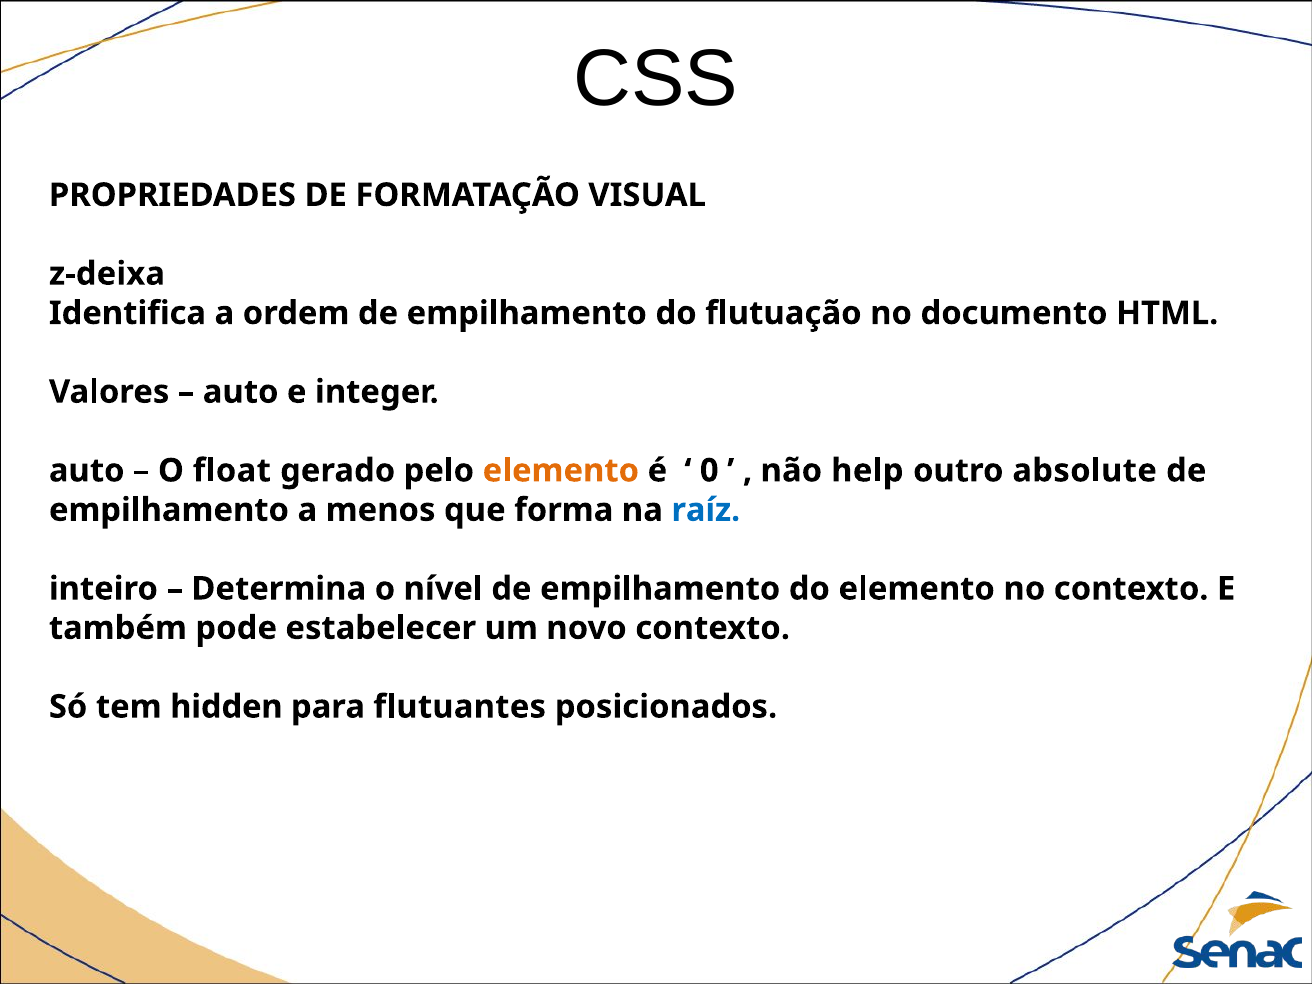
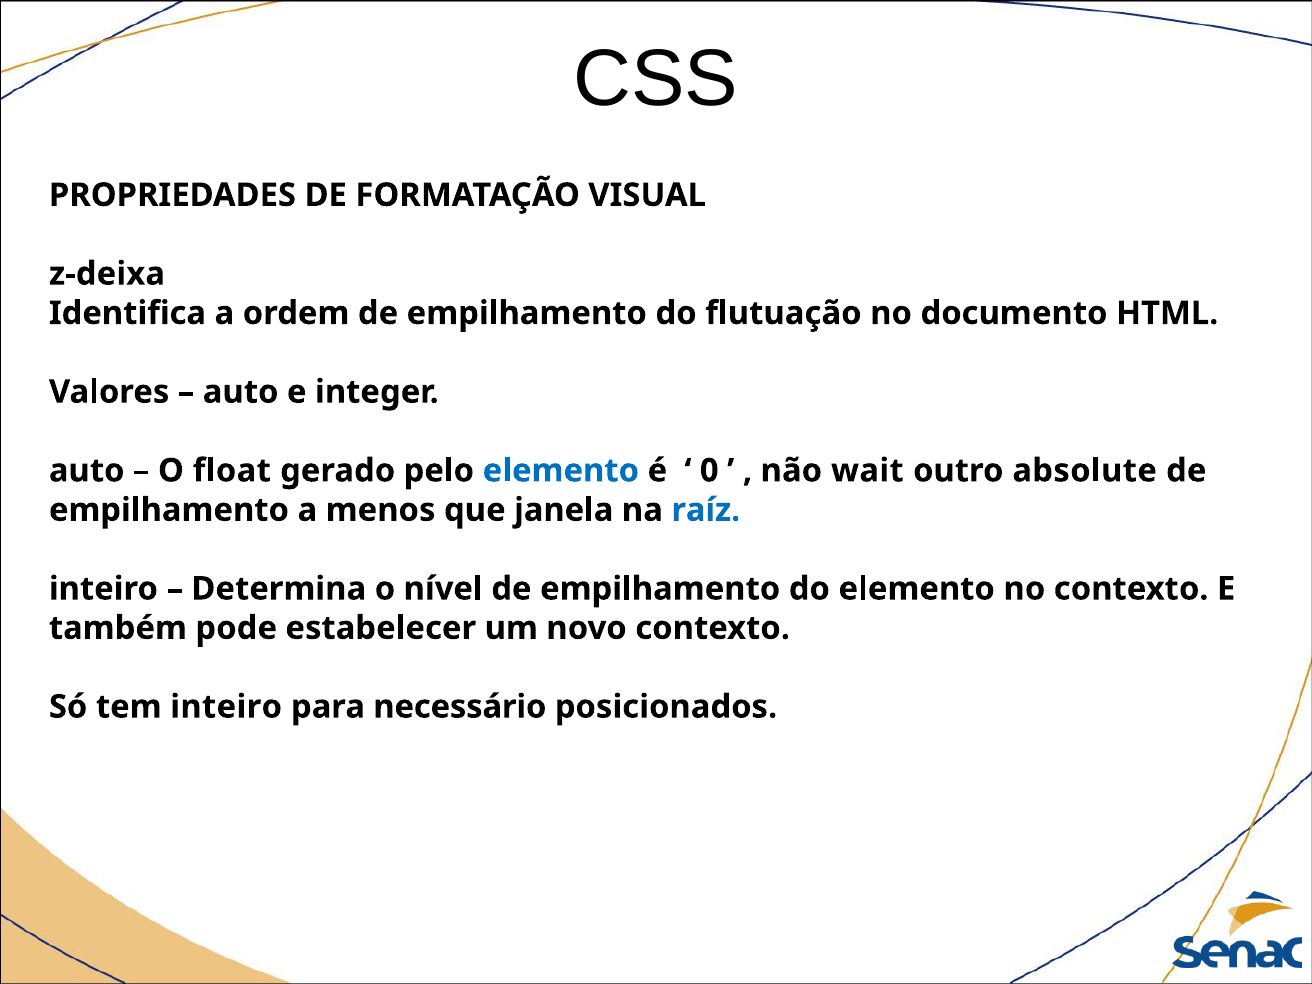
elemento at (561, 471) colour: orange -> blue
help: help -> wait
forma: forma -> janela
tem hidden: hidden -> inteiro
flutuantes: flutuantes -> necessário
